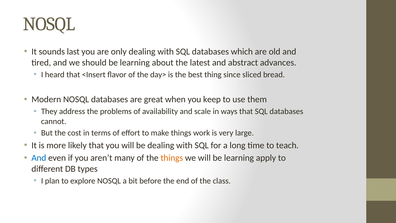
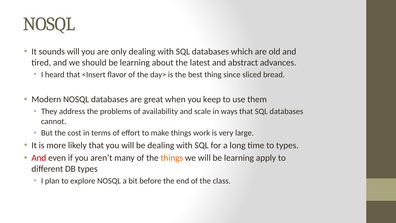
sounds last: last -> will
to teach: teach -> types
And at (39, 158) colour: blue -> red
